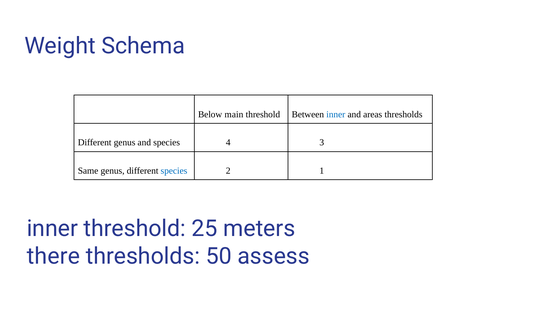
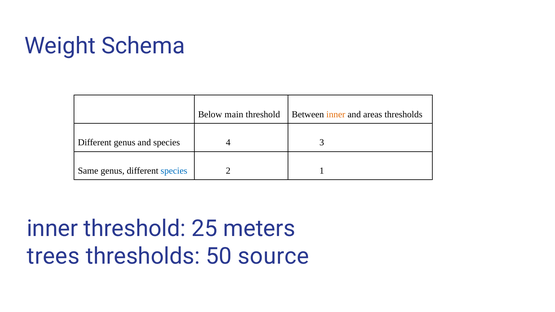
inner at (336, 114) colour: blue -> orange
there: there -> trees
assess: assess -> source
